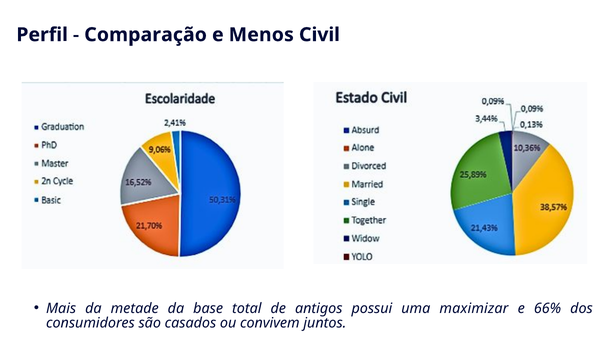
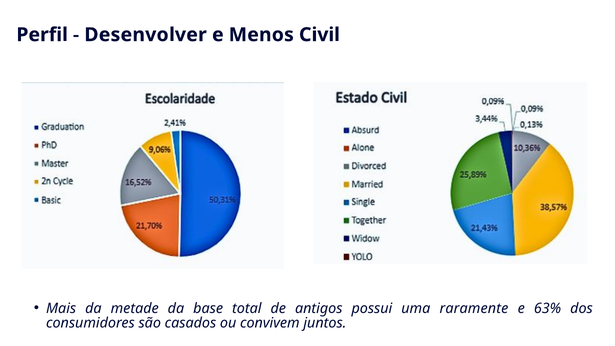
Comparação: Comparação -> Desenvolver
maximizar: maximizar -> raramente
66%: 66% -> 63%
